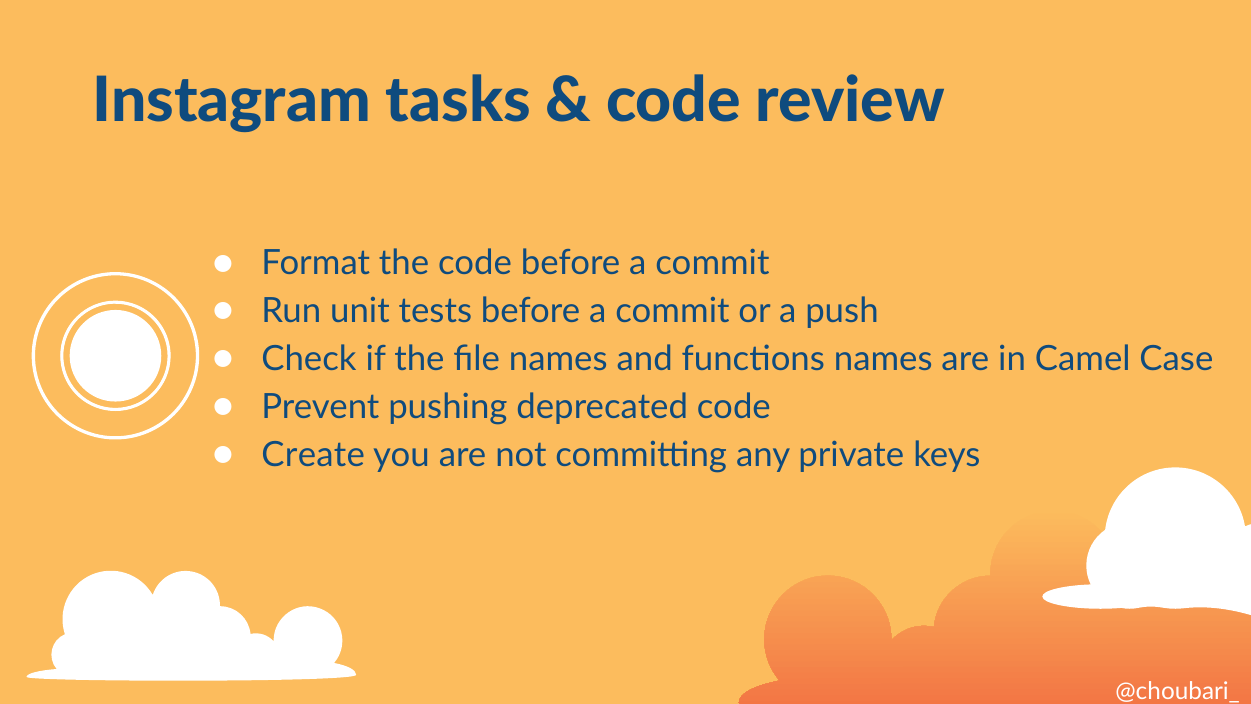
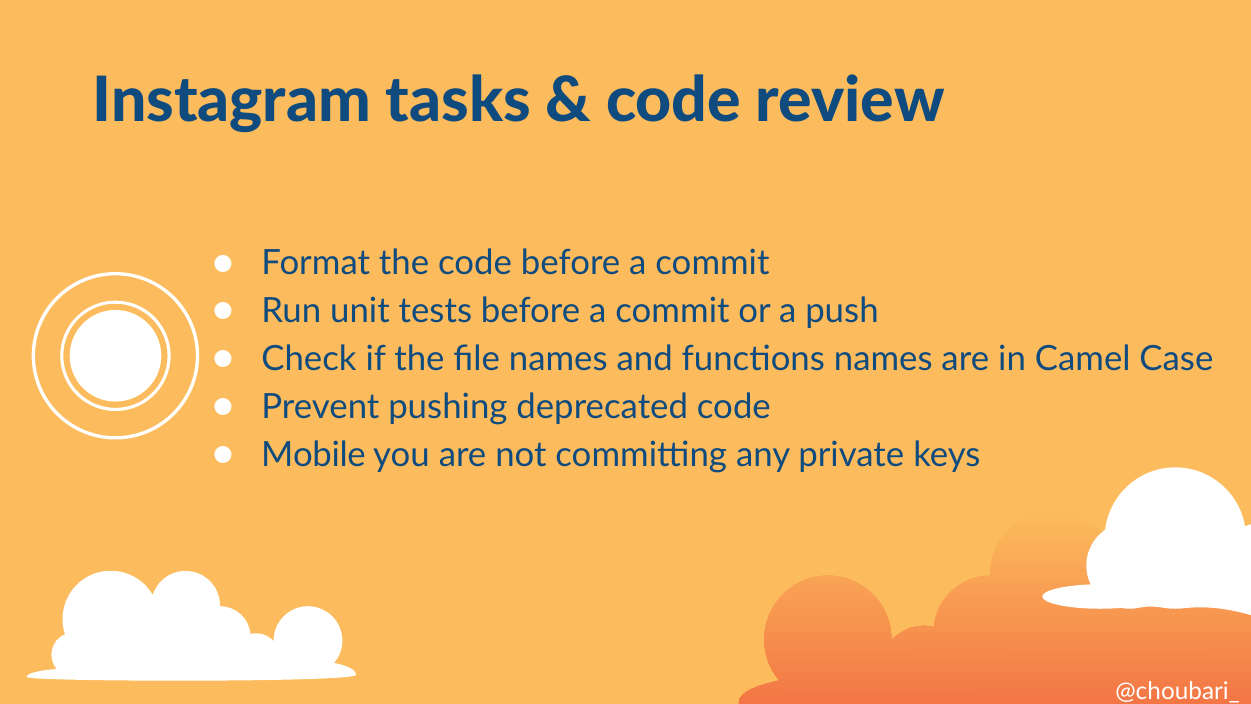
Create: Create -> Mobile
